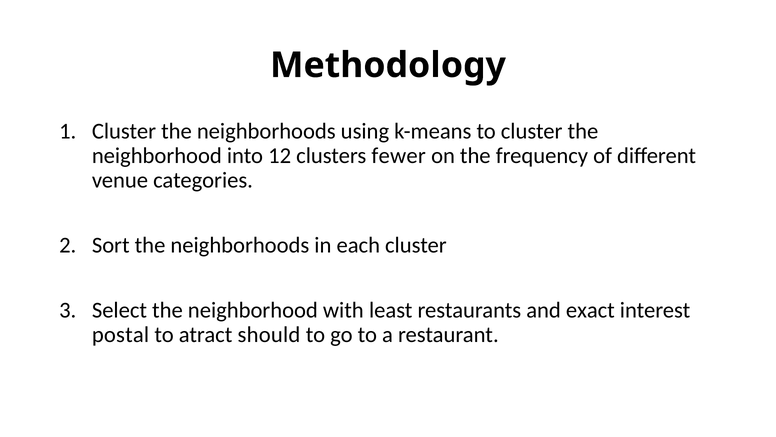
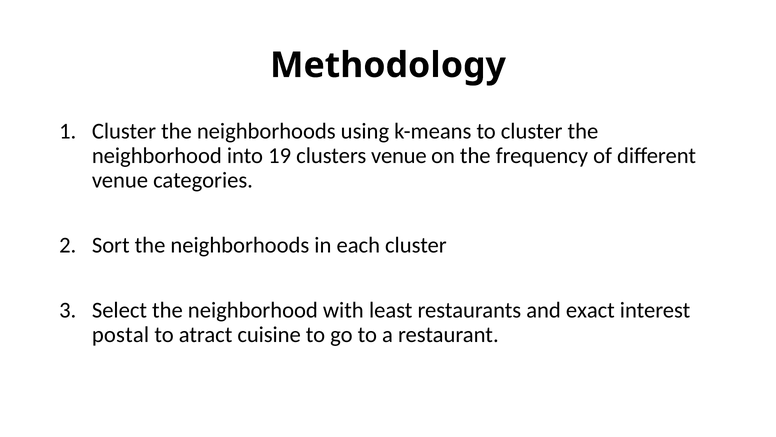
12: 12 -> 19
clusters fewer: fewer -> venue
should: should -> cuisine
